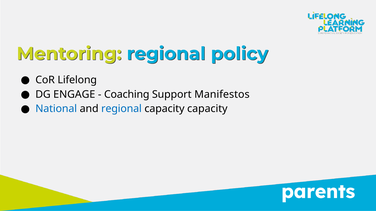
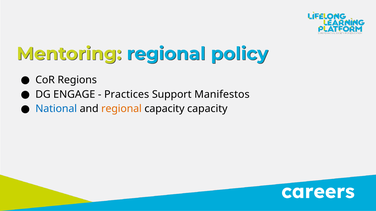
Lifelong: Lifelong -> Regions
Coaching: Coaching -> Practices
regional at (121, 109) colour: blue -> orange
parents: parents -> careers
